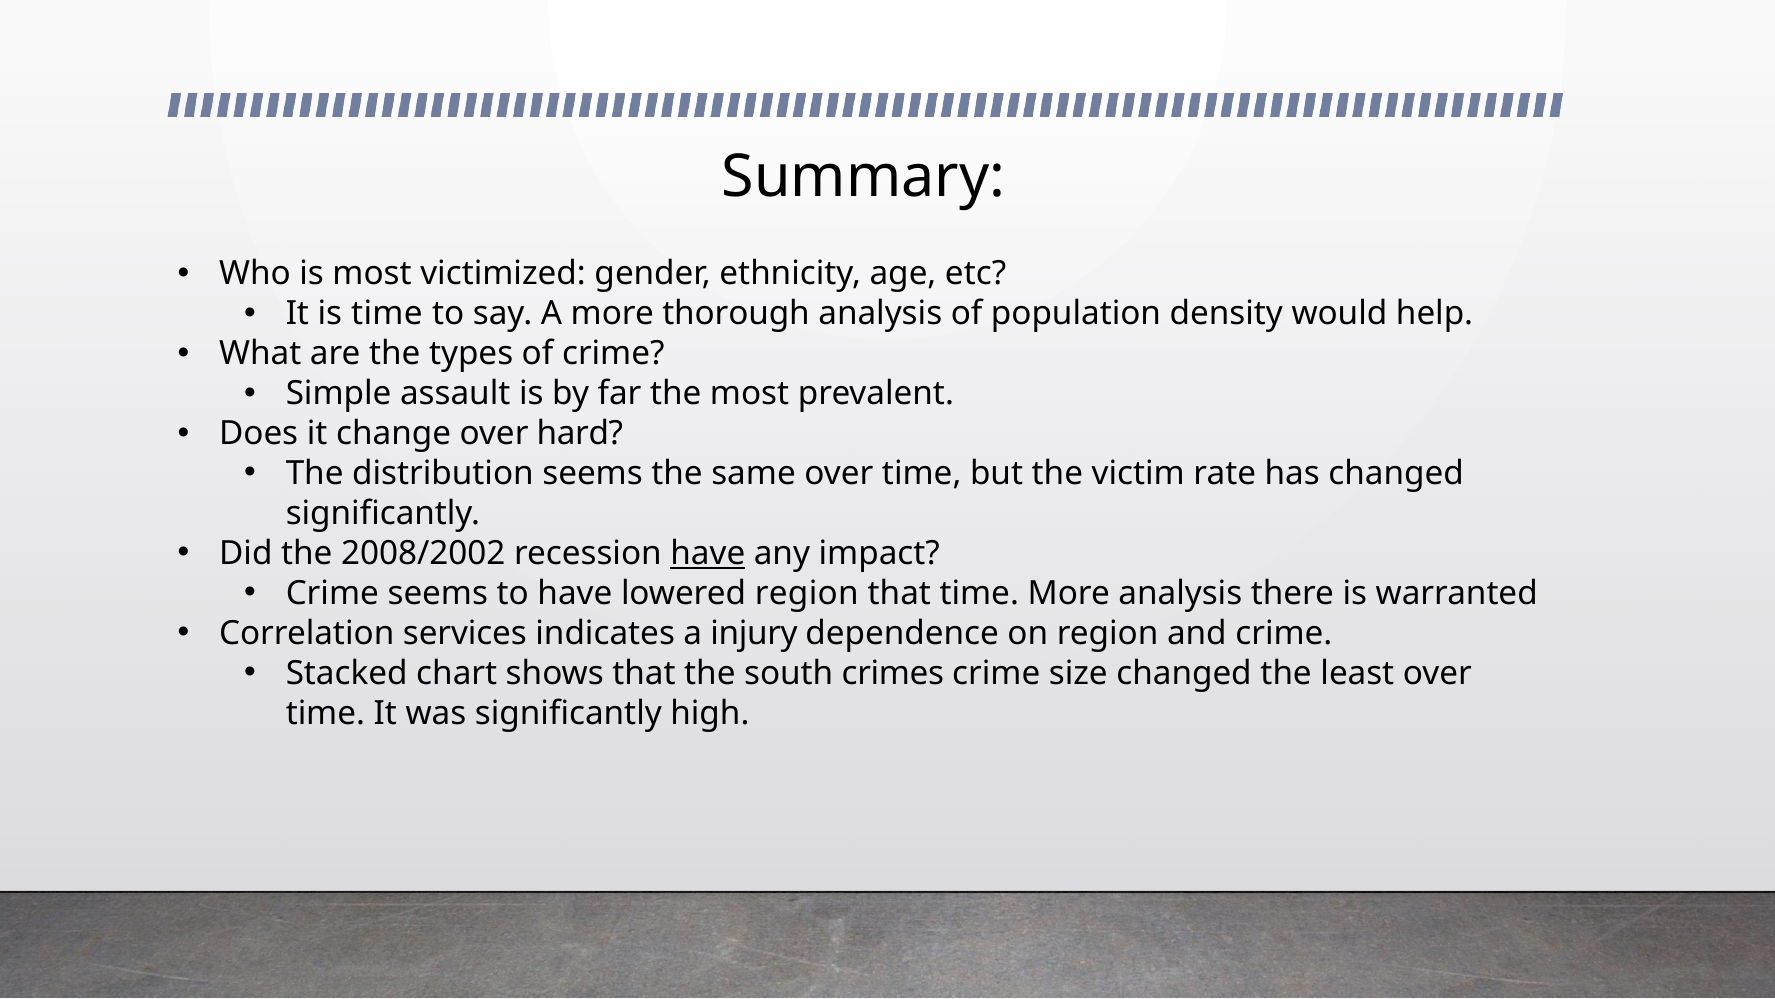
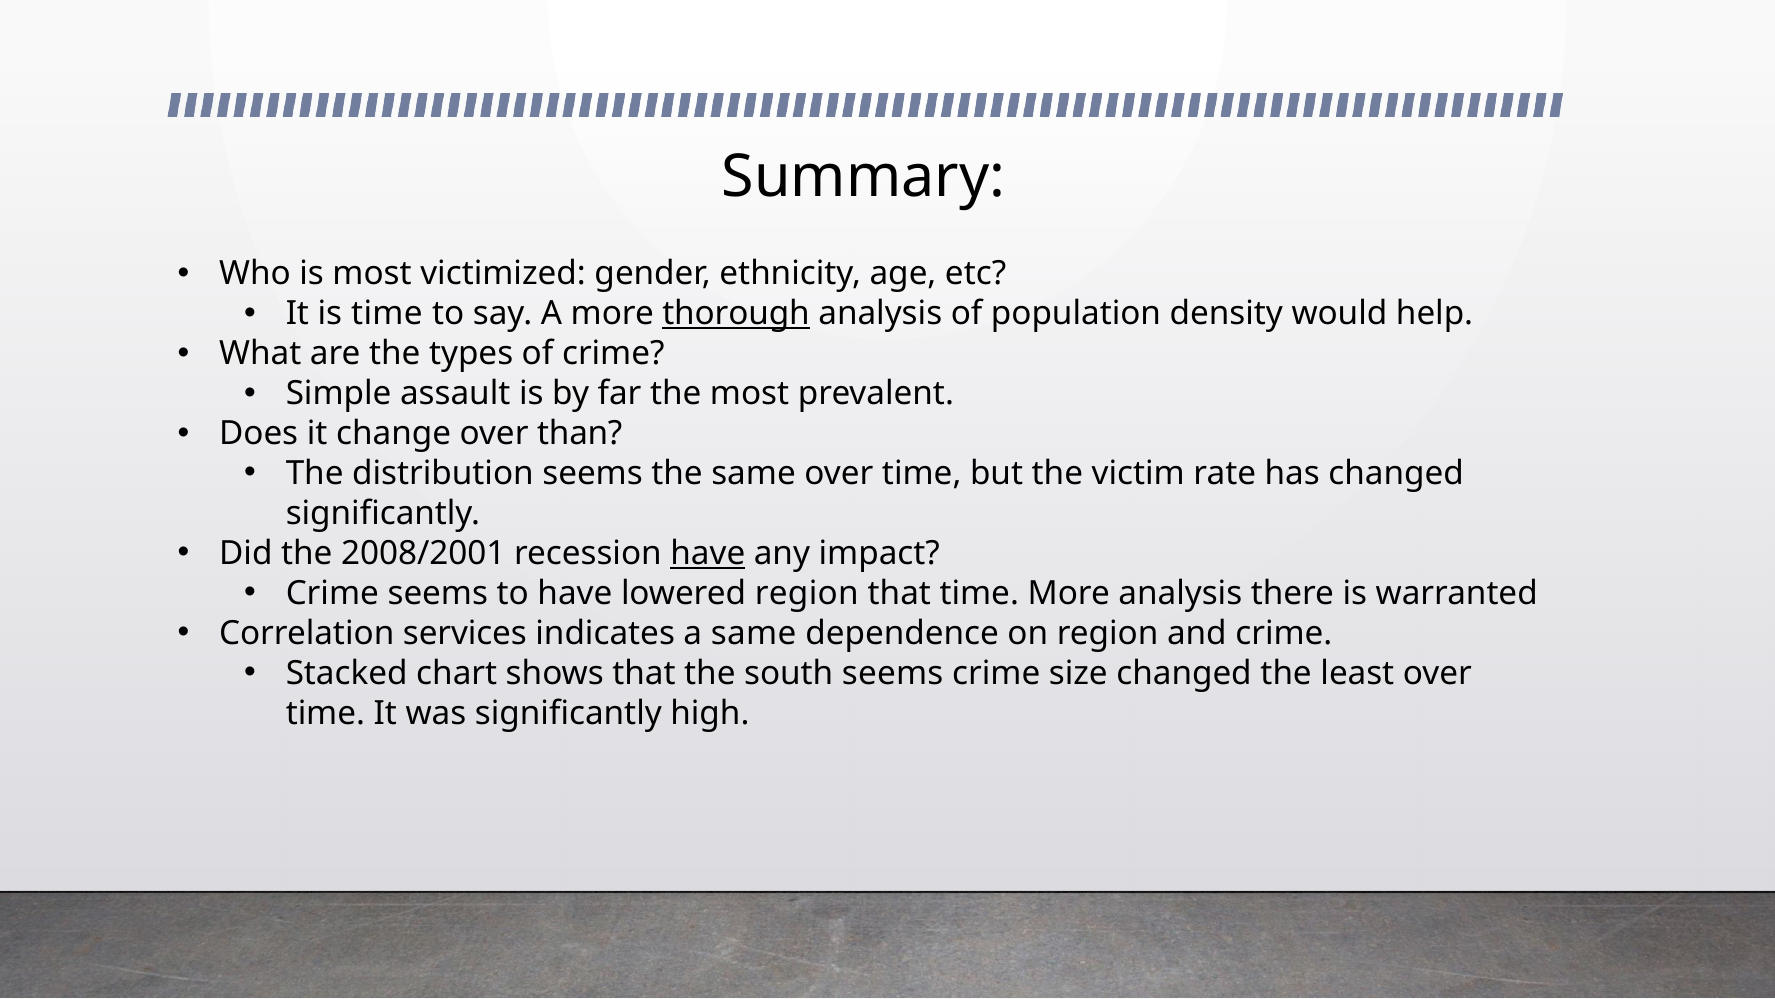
thorough underline: none -> present
hard: hard -> than
2008/2002: 2008/2002 -> 2008/2001
a injury: injury -> same
south crimes: crimes -> seems
